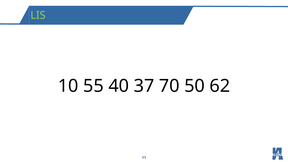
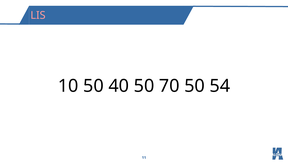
LIS colour: light green -> pink
10 55: 55 -> 50
40 37: 37 -> 50
62: 62 -> 54
